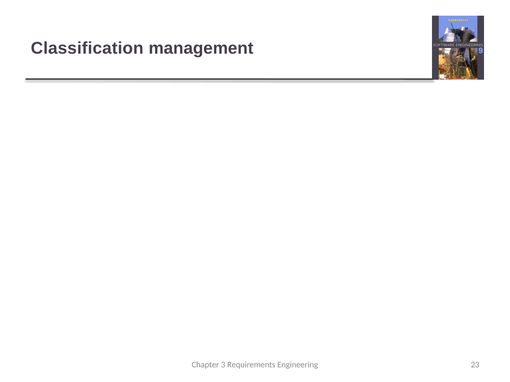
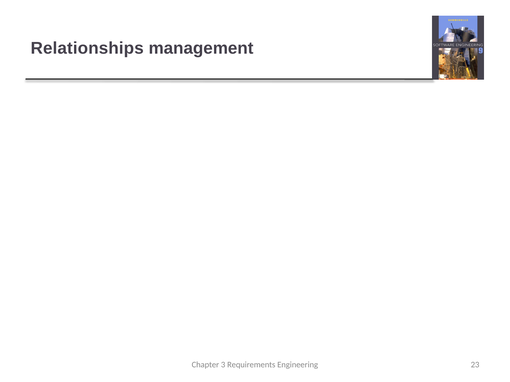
Classification: Classification -> Relationships
